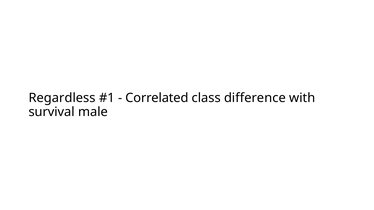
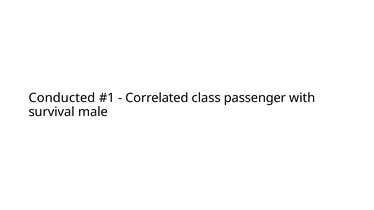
Regardless: Regardless -> Conducted
difference: difference -> passenger
